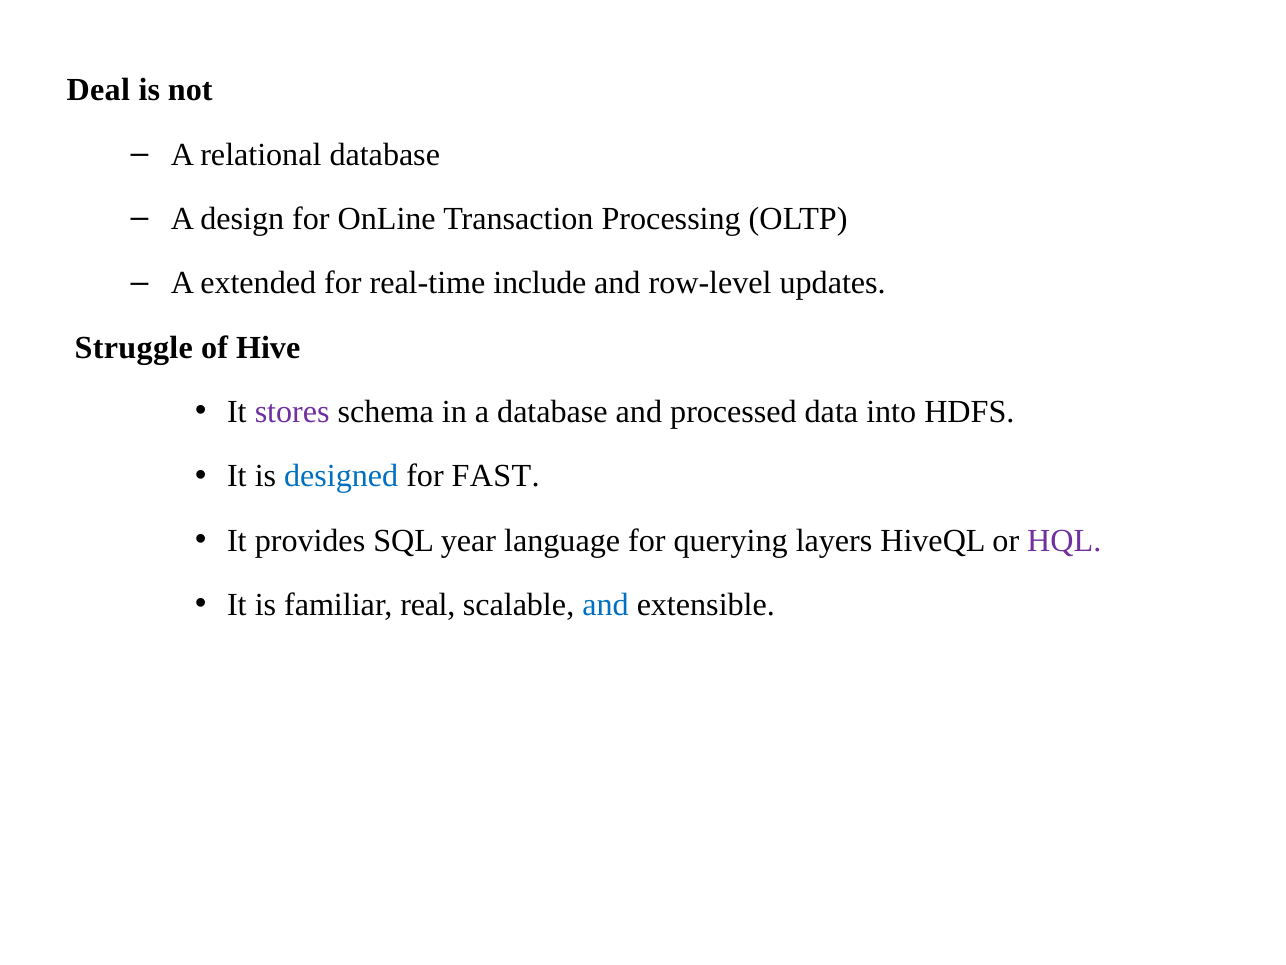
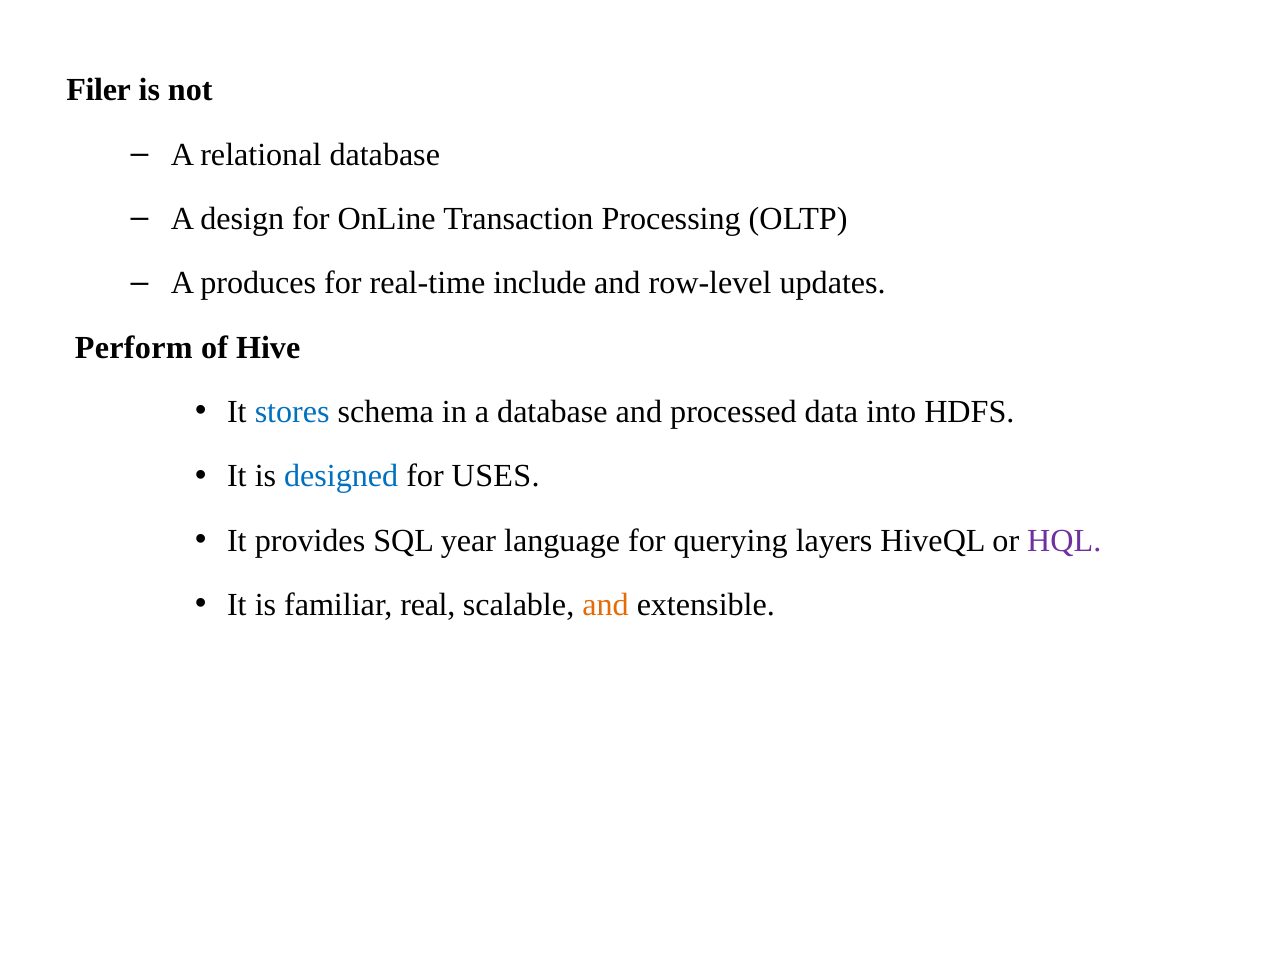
Deal: Deal -> Filer
extended: extended -> produces
Struggle: Struggle -> Perform
stores colour: purple -> blue
FAST: FAST -> USES
and at (606, 605) colour: blue -> orange
